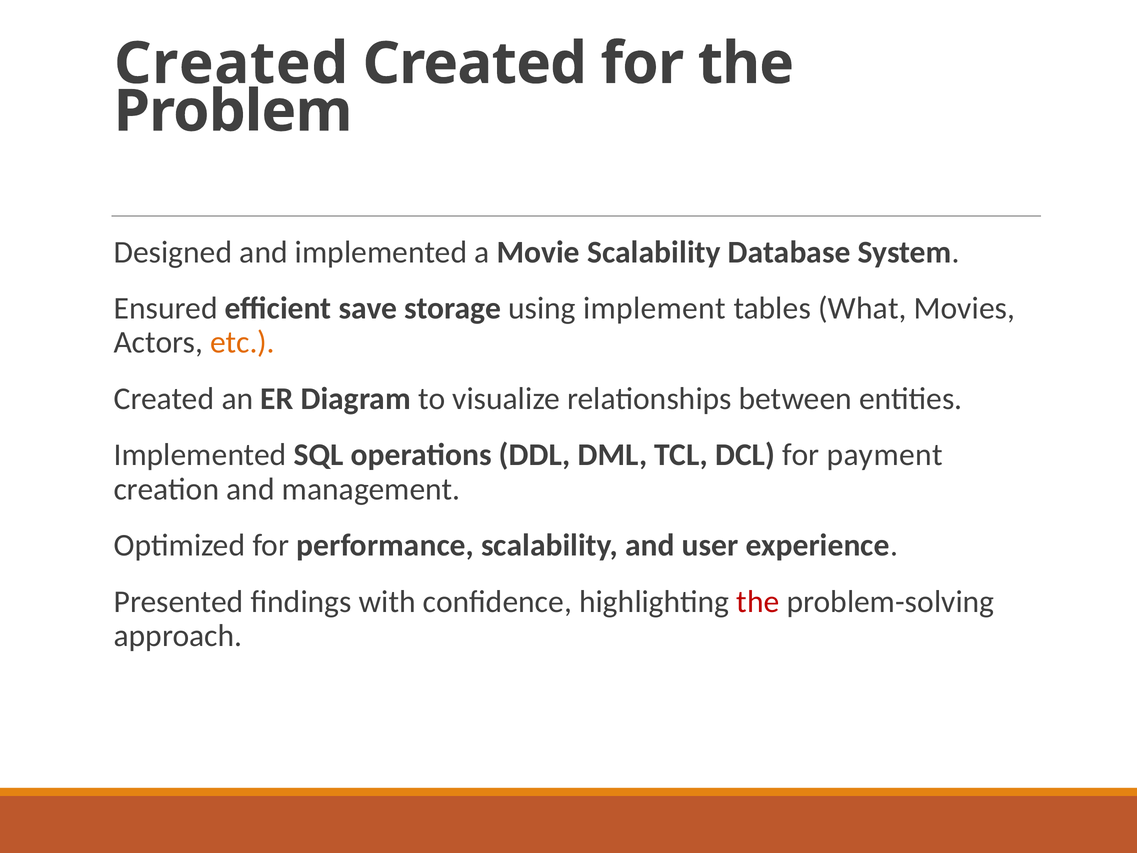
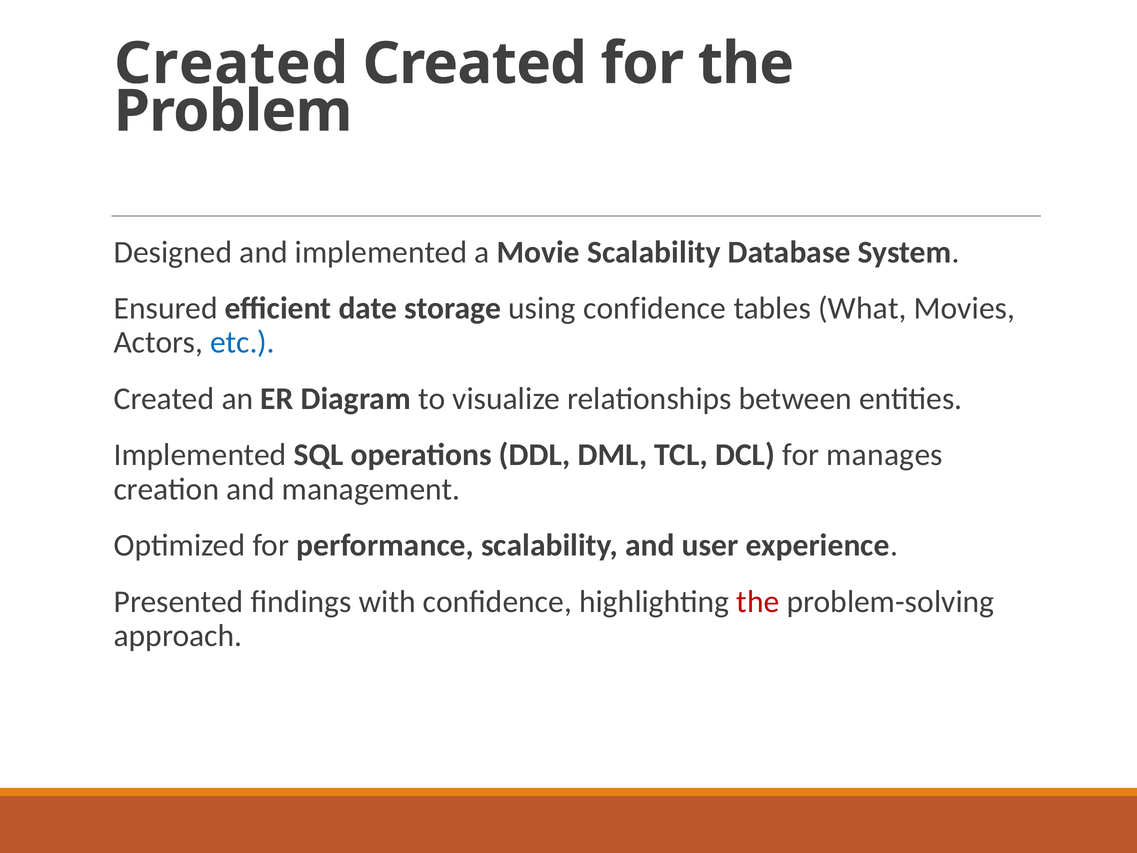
save: save -> date
using implement: implement -> confidence
etc colour: orange -> blue
payment: payment -> manages
